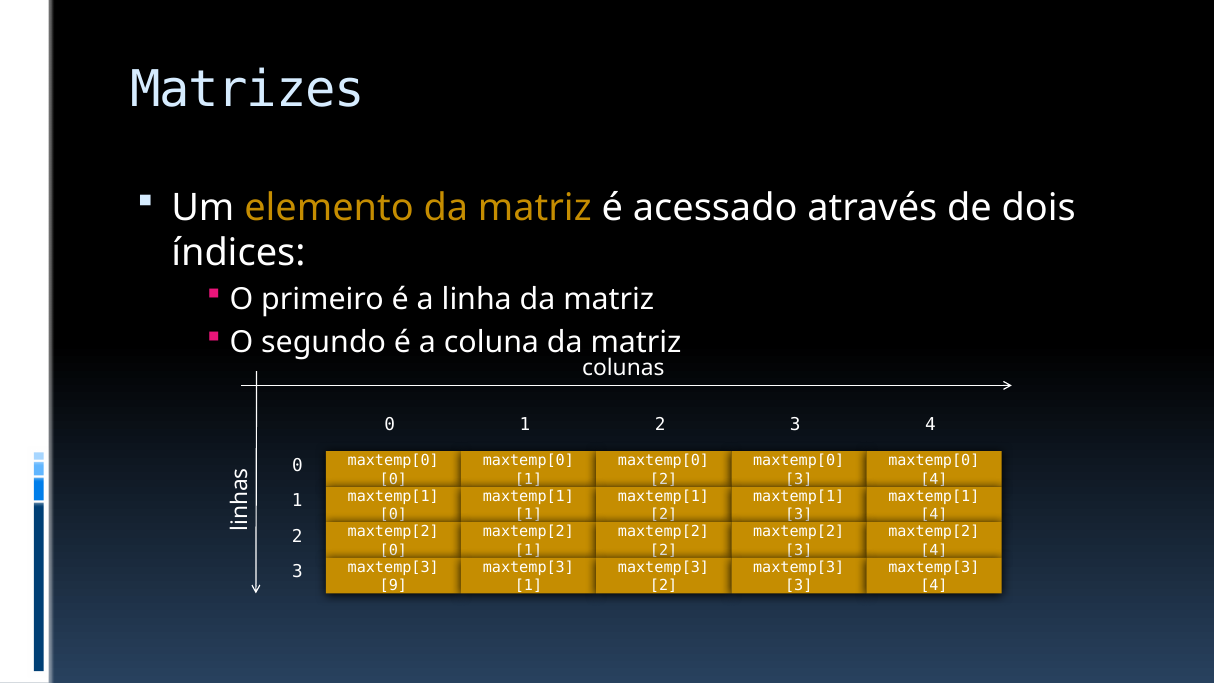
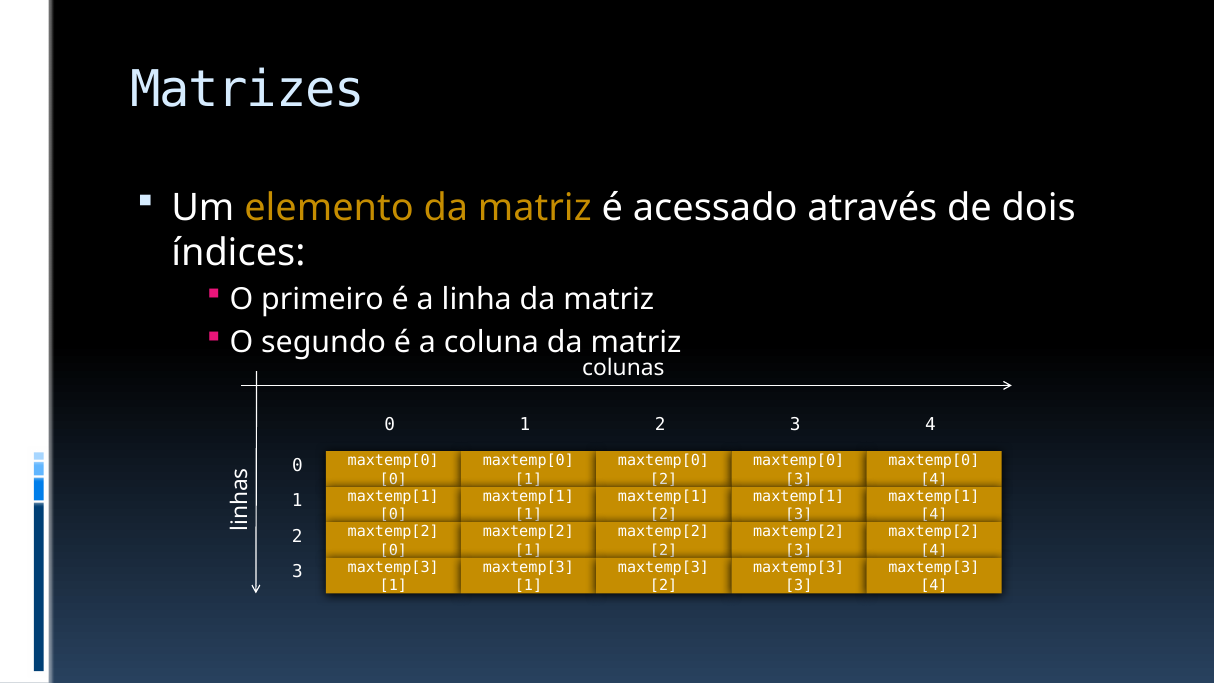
9 at (393, 586): 9 -> 1
